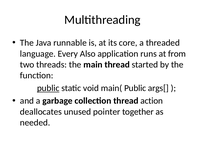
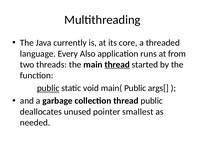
runnable: runnable -> currently
thread at (117, 65) underline: none -> present
thread action: action -> public
together: together -> smallest
